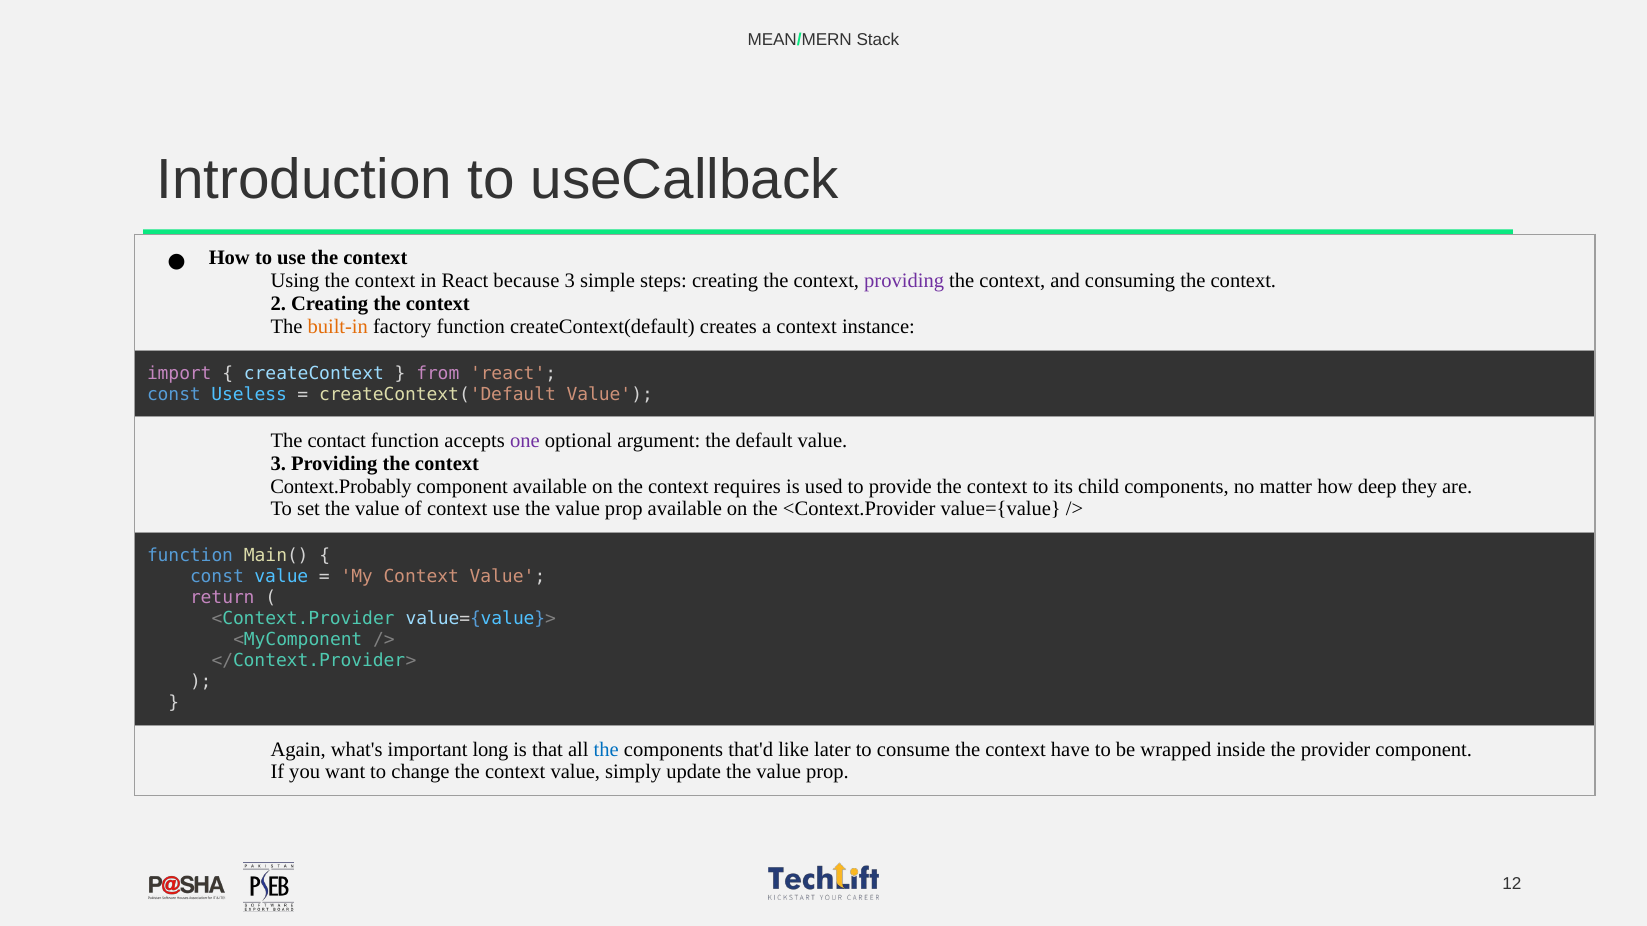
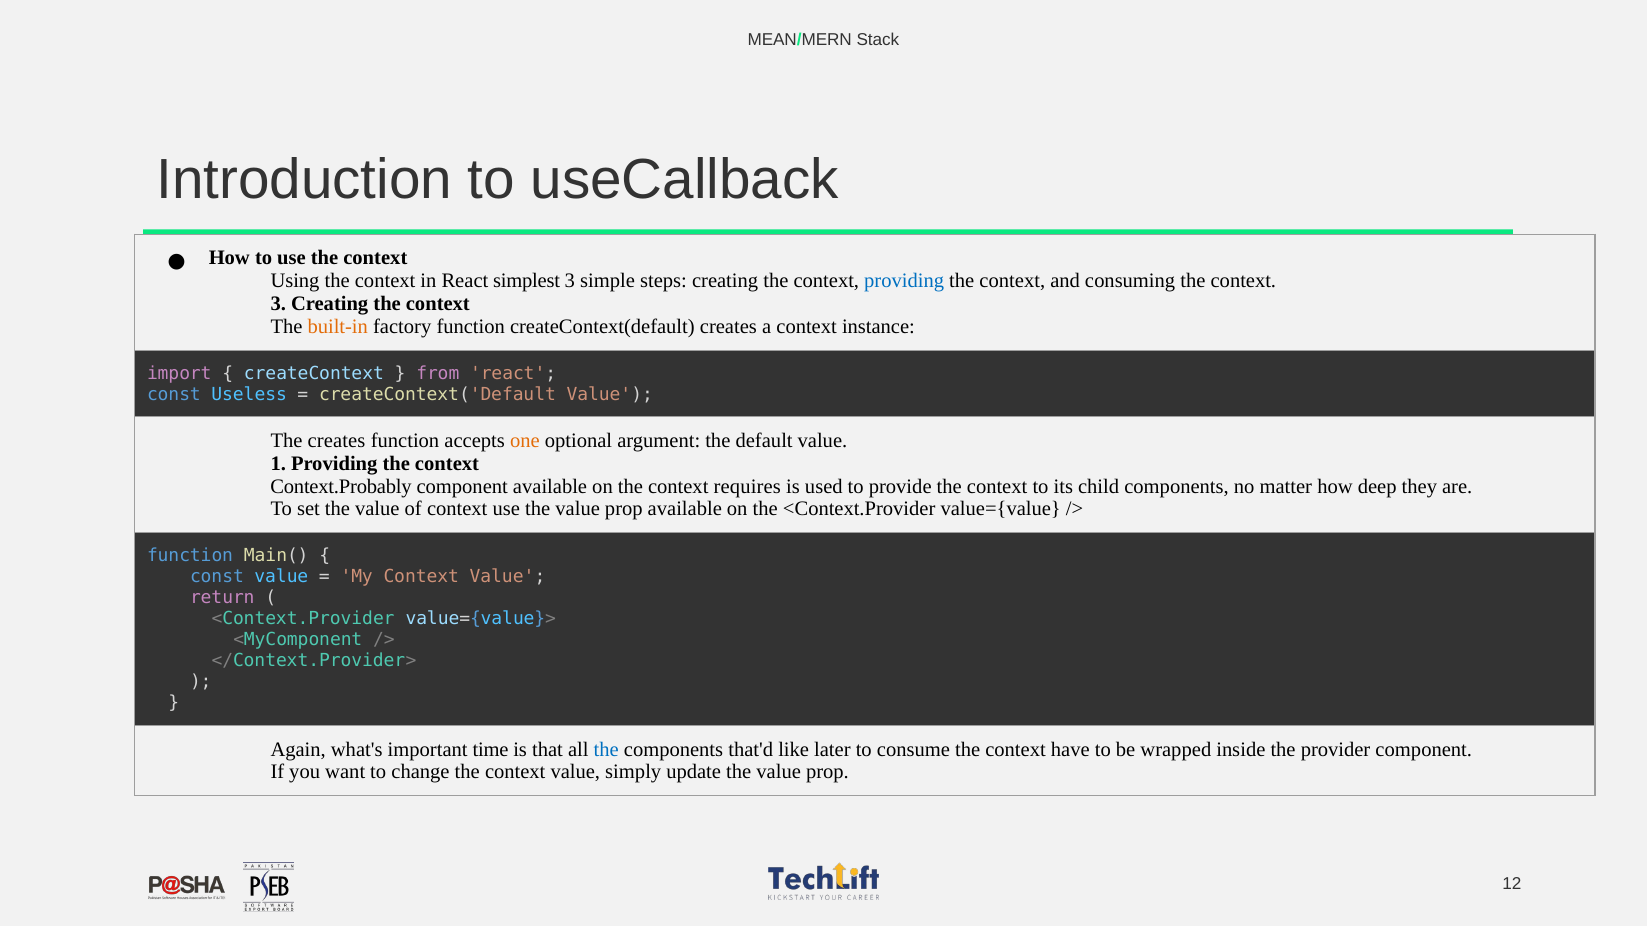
because: because -> simplest
providing at (904, 281) colour: purple -> blue
2 at (278, 304): 2 -> 3
The contact: contact -> creates
one colour: purple -> orange
3 at (278, 464): 3 -> 1
long: long -> time
